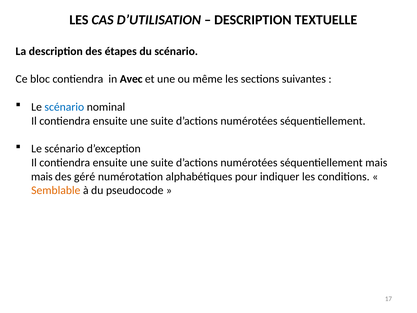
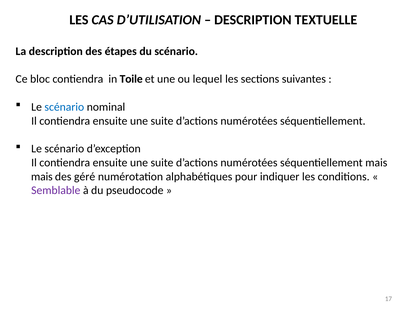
Avec: Avec -> Toile
même: même -> lequel
Semblable colour: orange -> purple
